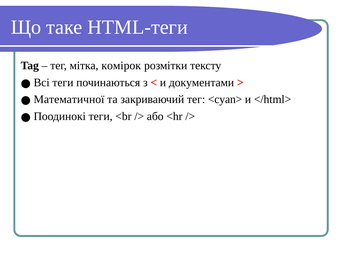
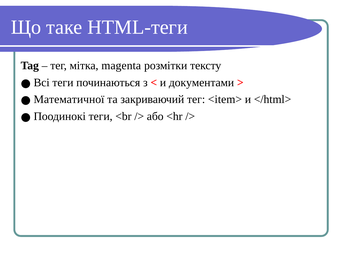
комірок: комірок -> magenta
<cyan>: <cyan> -> <item>
